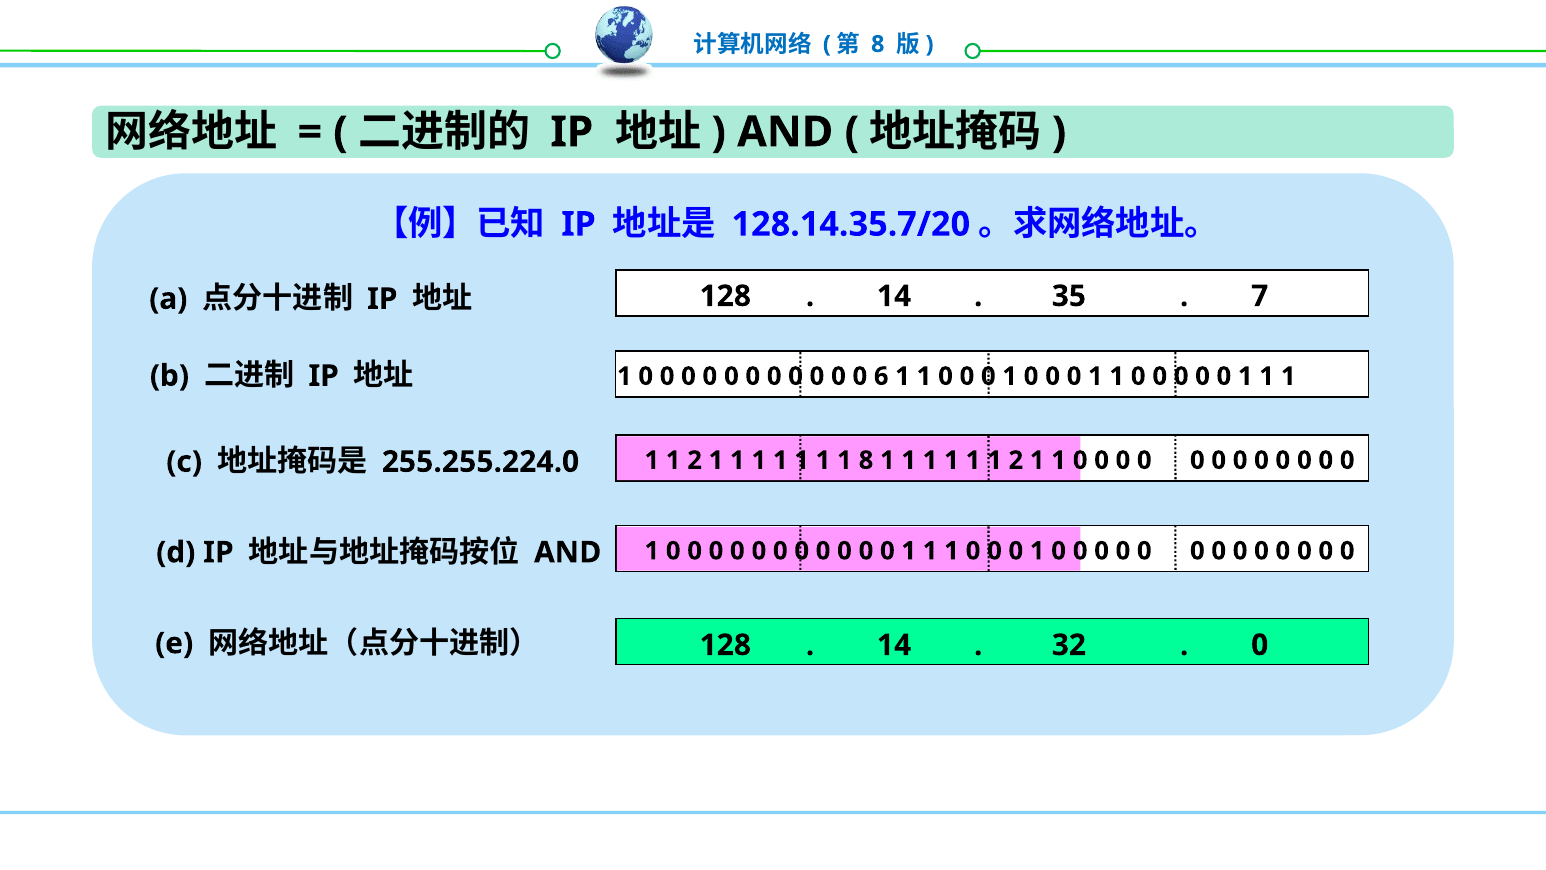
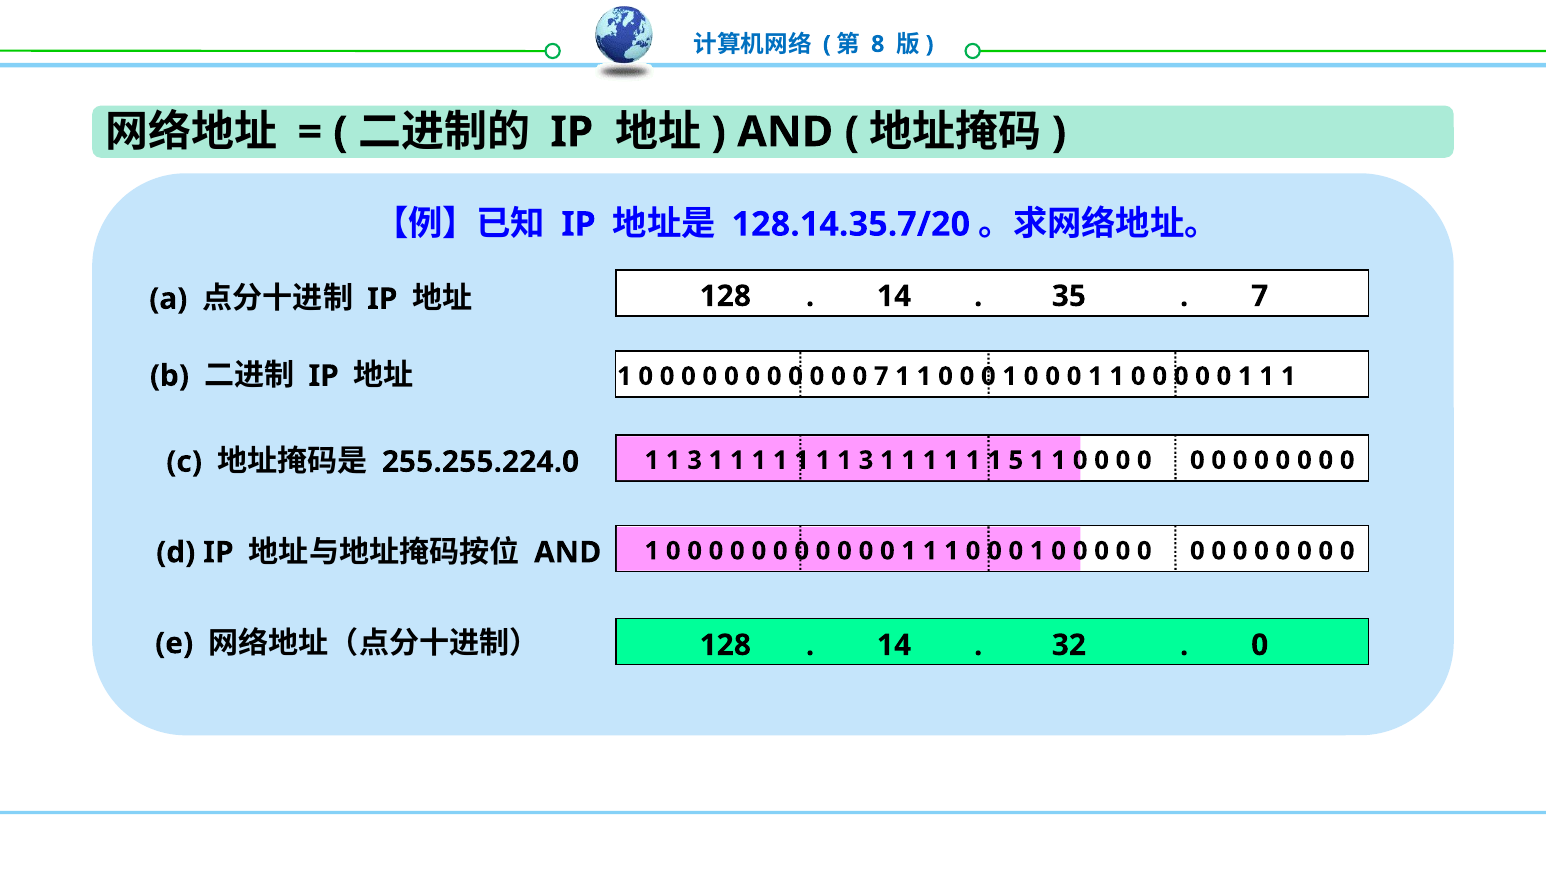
0 6: 6 -> 7
2 at (695, 460): 2 -> 3
1 1 1 8: 8 -> 3
1 1 1 2: 2 -> 5
